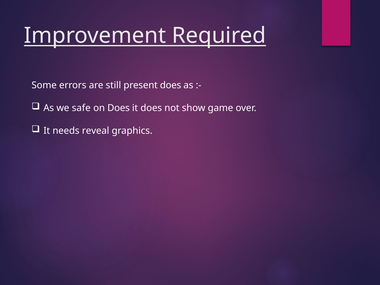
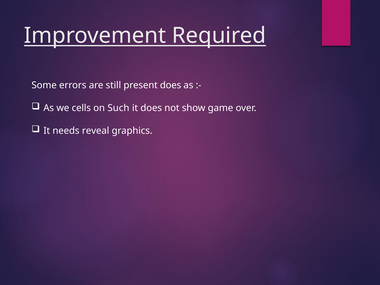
safe: safe -> cells
on Does: Does -> Such
